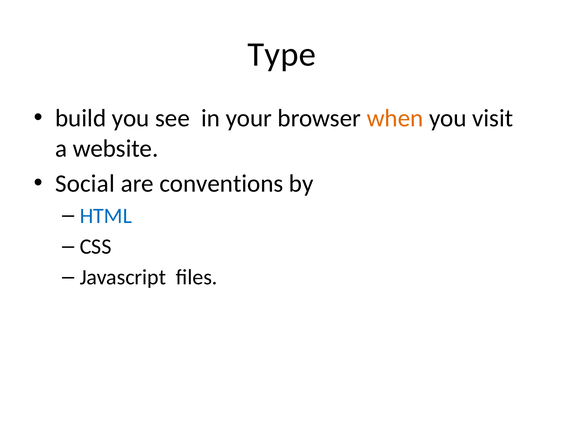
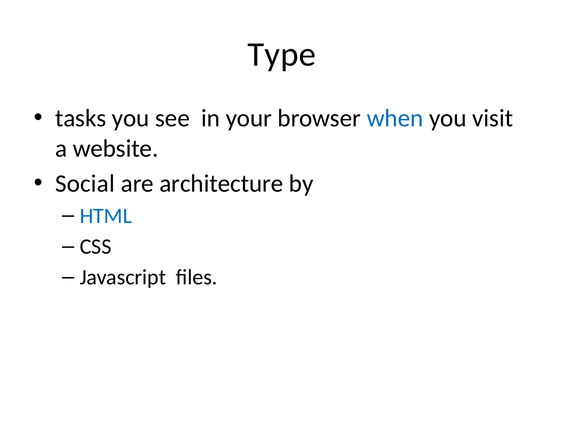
build: build -> tasks
when colour: orange -> blue
conventions: conventions -> architecture
